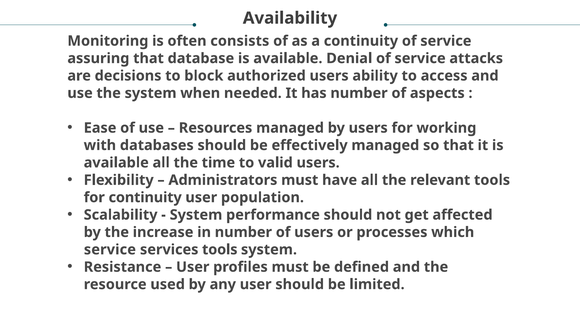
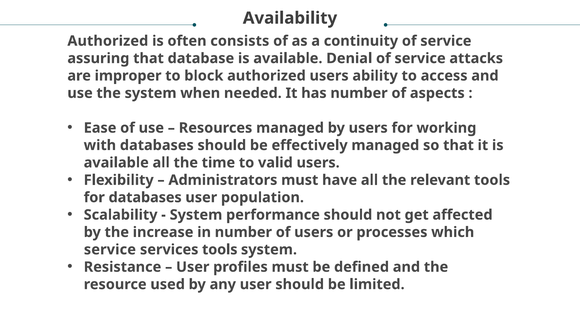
Monitoring at (108, 41): Monitoring -> Authorized
decisions: decisions -> improper
for continuity: continuity -> databases
